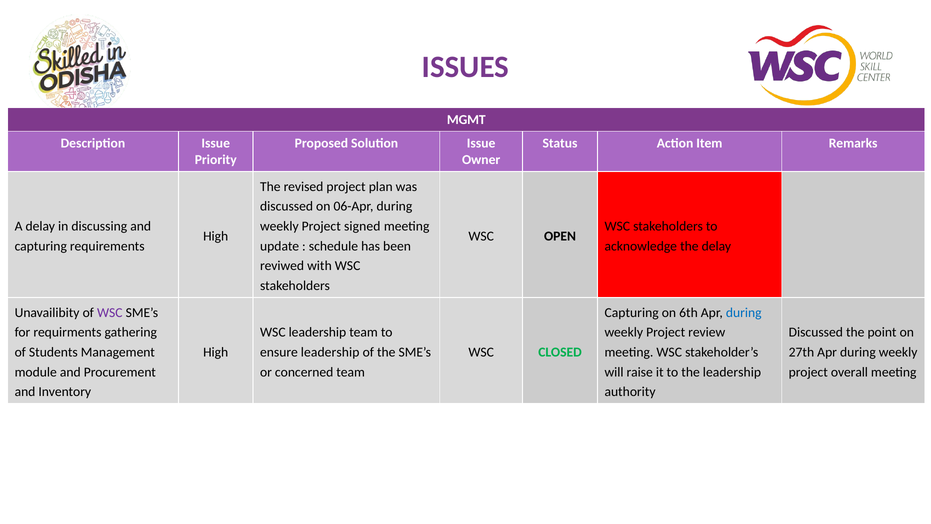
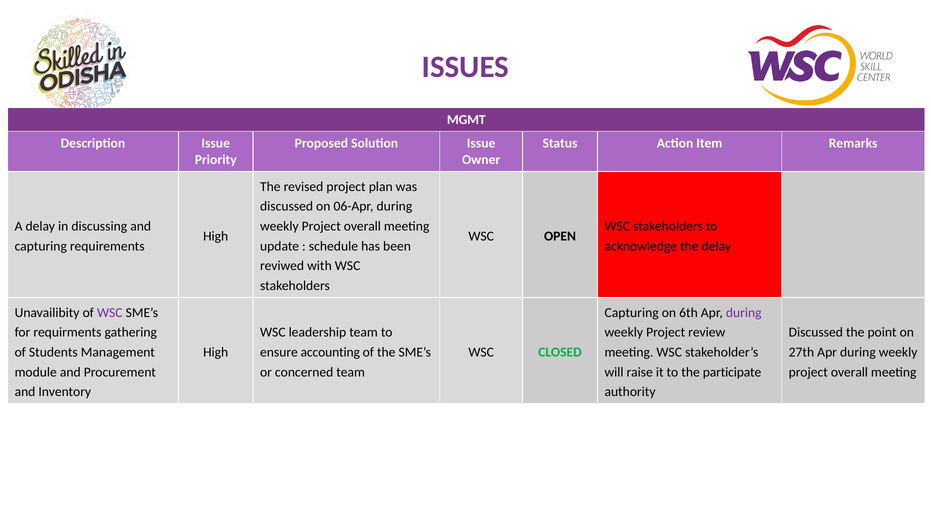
signed at (362, 226): signed -> overall
during at (744, 312) colour: blue -> purple
ensure leadership: leadership -> accounting
the leadership: leadership -> participate
